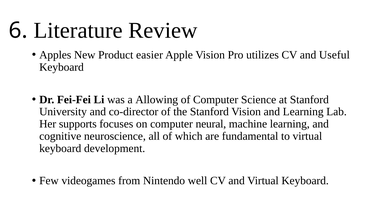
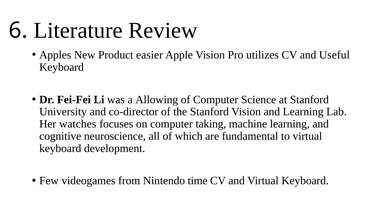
supports: supports -> watches
neural: neural -> taking
well: well -> time
